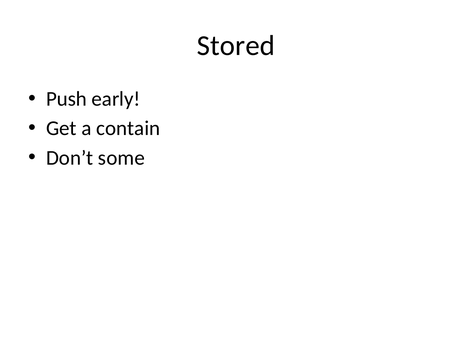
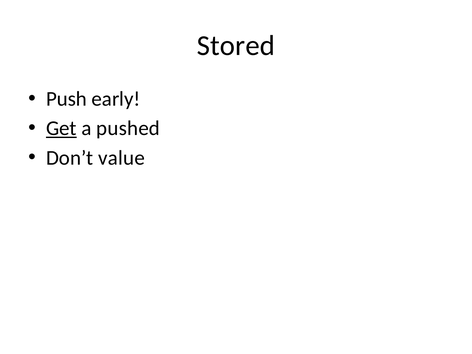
Get underline: none -> present
contain: contain -> pushed
some: some -> value
